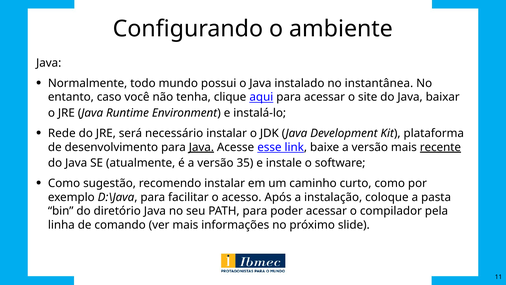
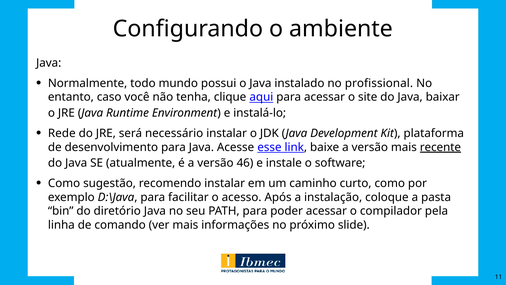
instantânea: instantânea -> profissional
Java at (201, 147) underline: present -> none
35: 35 -> 46
